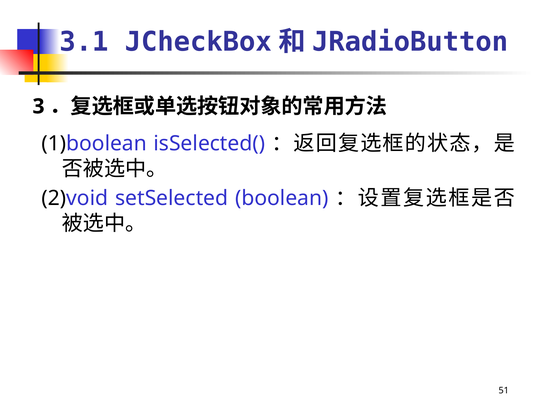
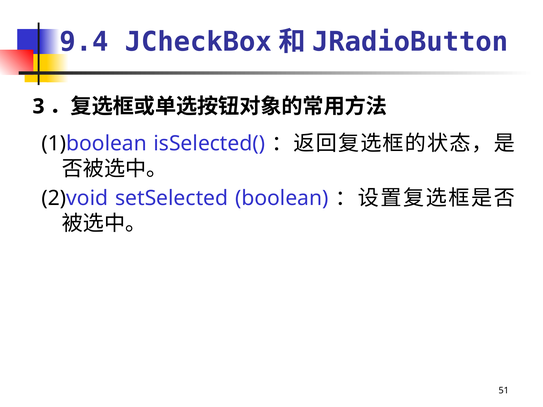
3.1: 3.1 -> 9.4
